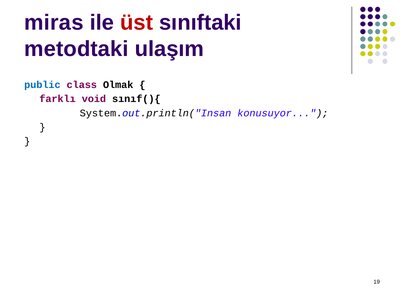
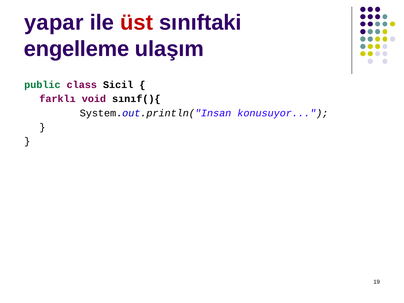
miras: miras -> yapar
metodtaki: metodtaki -> engelleme
public colour: blue -> green
Olmak: Olmak -> Sicil
